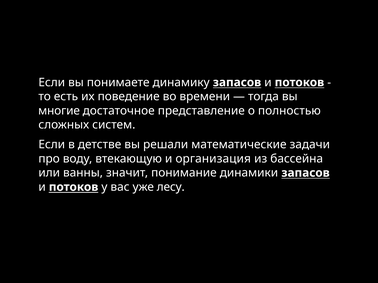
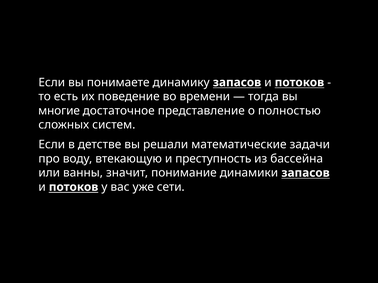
организация: организация -> преступность
лесу: лесу -> сети
